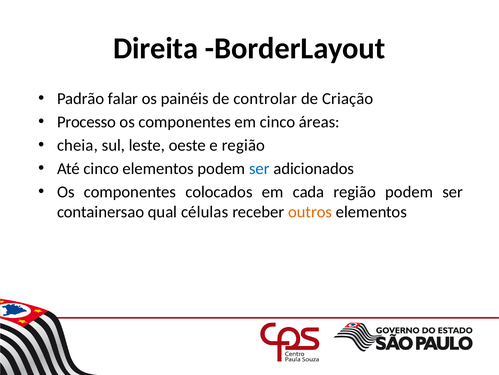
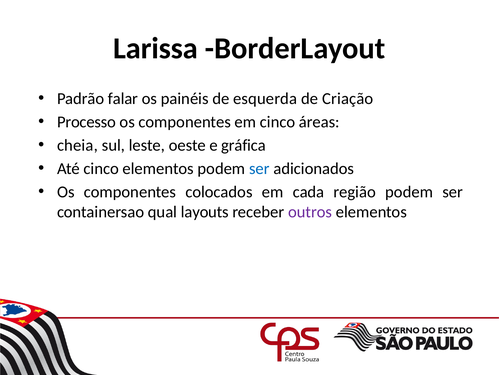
Direita: Direita -> Larissa
controlar: controlar -> esquerda
e região: região -> gráfica
células: células -> layouts
outros colour: orange -> purple
